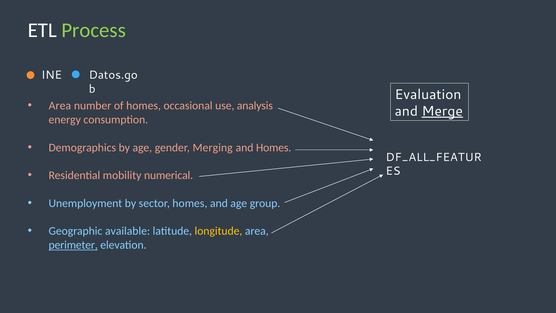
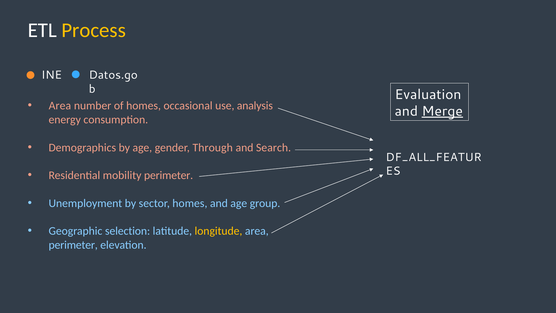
Process colour: light green -> yellow
Merging: Merging -> Through
and Homes: Homes -> Search
mobility numerical: numerical -> perimeter
available: available -> selection
perimeter at (73, 245) underline: present -> none
